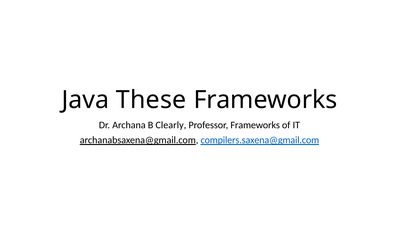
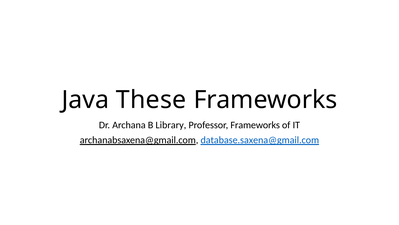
Clearly: Clearly -> Library
compilers.saxena@gmail.com: compilers.saxena@gmail.com -> database.saxena@gmail.com
